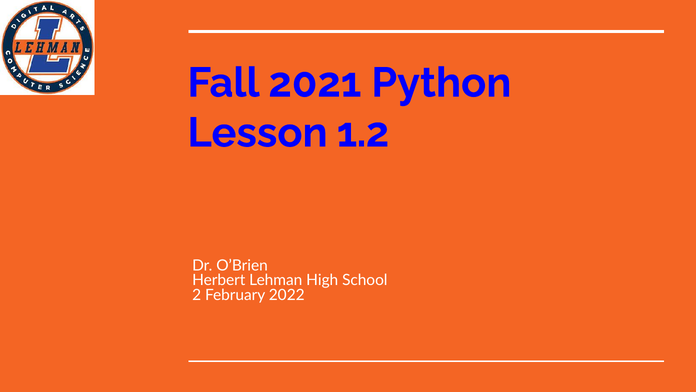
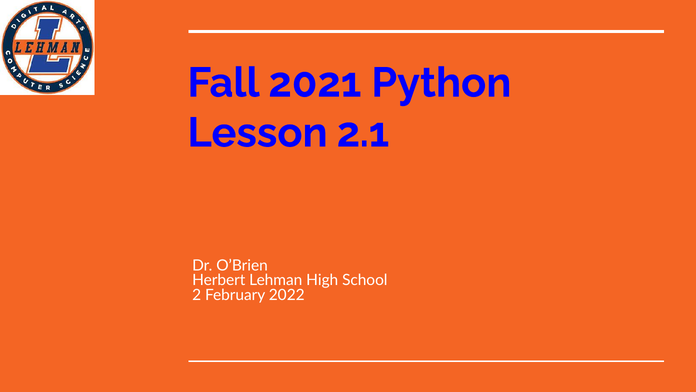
1.2: 1.2 -> 2.1
